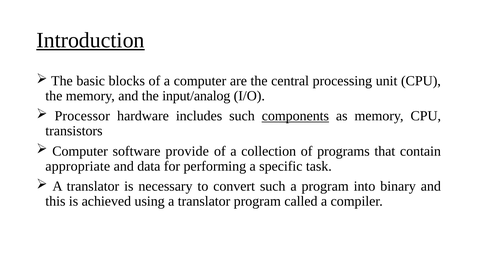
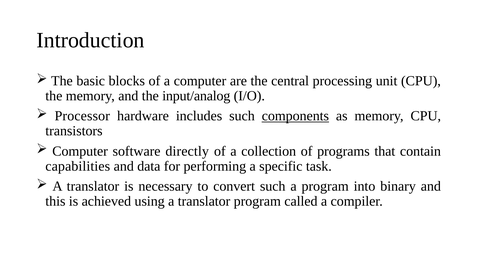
Introduction underline: present -> none
provide: provide -> directly
appropriate: appropriate -> capabilities
